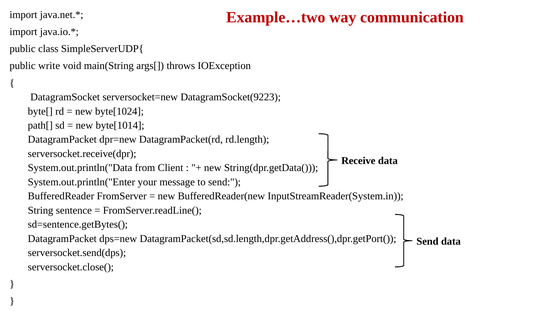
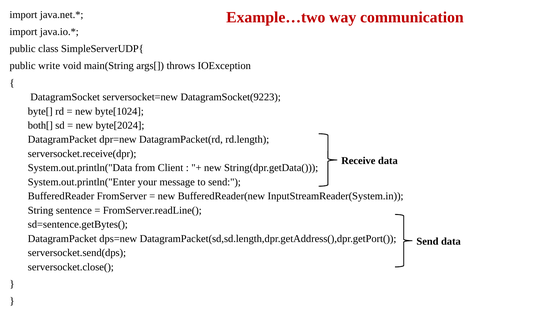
path[: path[ -> both[
byte[1014: byte[1014 -> byte[2024
